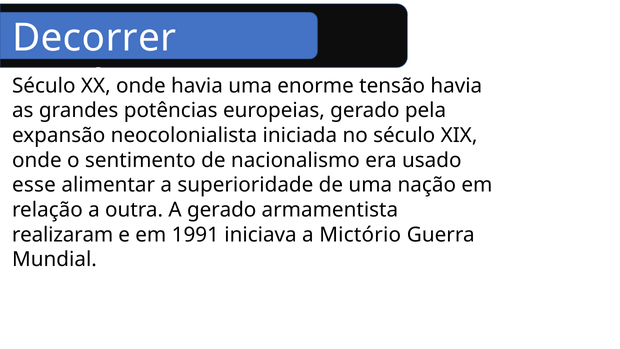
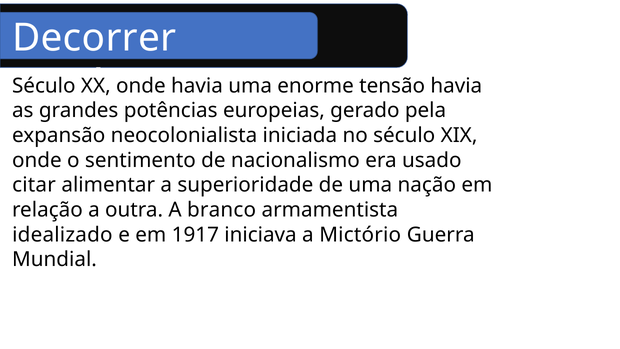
esse: esse -> citar
A gerado: gerado -> branco
realizaram: realizaram -> idealizado
1991: 1991 -> 1917
